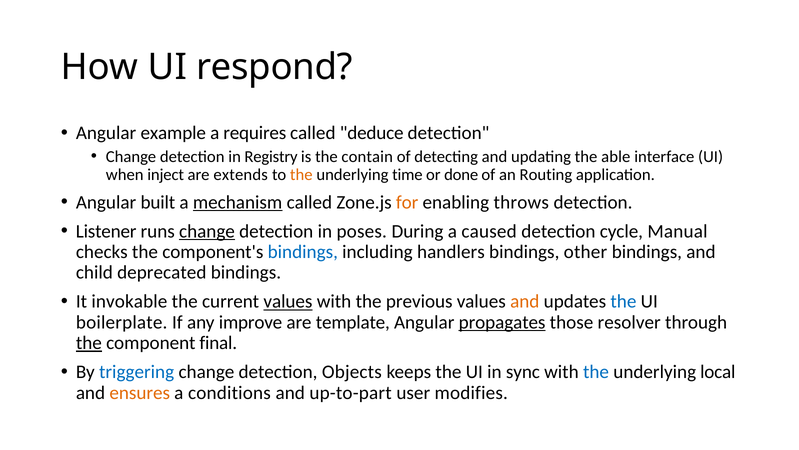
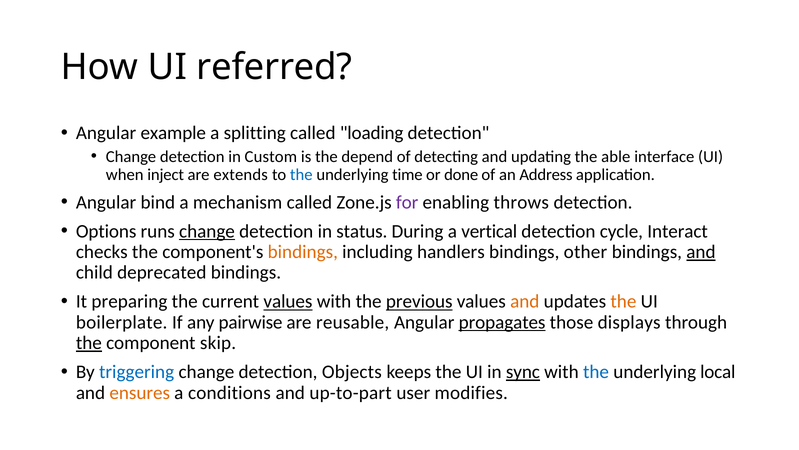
respond: respond -> referred
requires: requires -> splitting
deduce: deduce -> loading
Registry: Registry -> Custom
contain: contain -> depend
the at (301, 174) colour: orange -> blue
Routing: Routing -> Address
built: built -> bind
mechanism underline: present -> none
for colour: orange -> purple
Listener: Listener -> Options
poses: poses -> status
caused: caused -> vertical
Manual: Manual -> Interact
bindings at (303, 252) colour: blue -> orange
and at (701, 252) underline: none -> present
invokable: invokable -> preparing
previous underline: none -> present
the at (623, 301) colour: blue -> orange
improve: improve -> pairwise
template: template -> reusable
resolver: resolver -> displays
final: final -> skip
sync underline: none -> present
